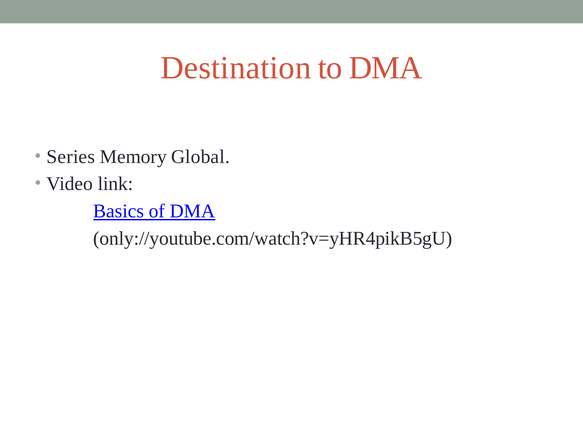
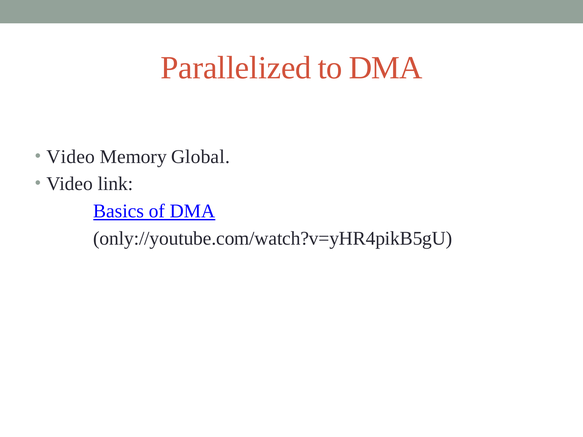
Destination: Destination -> Parallelized
Series at (71, 157): Series -> Video
